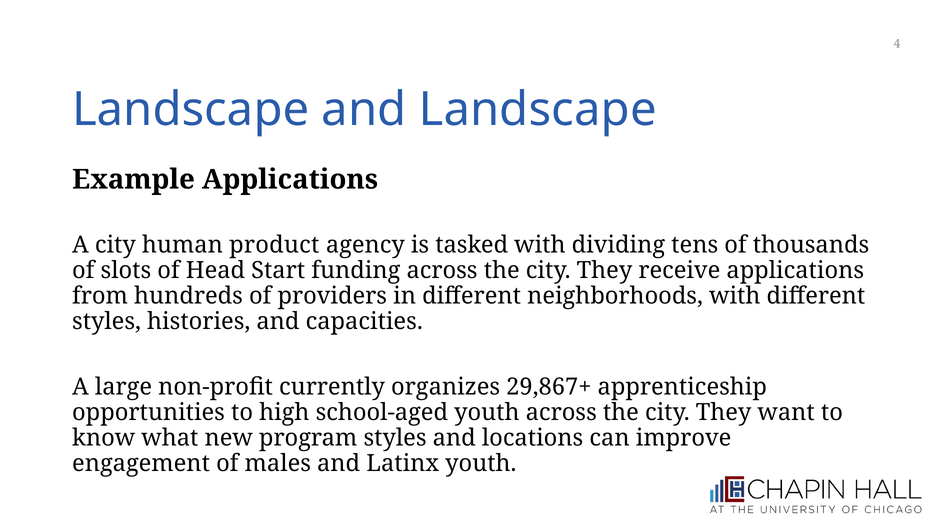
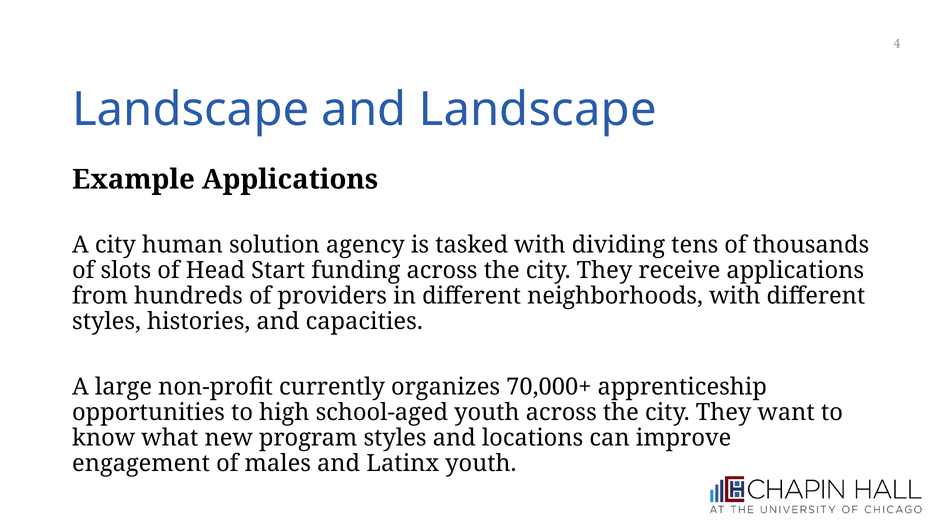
product: product -> solution
29,867+: 29,867+ -> 70,000+
